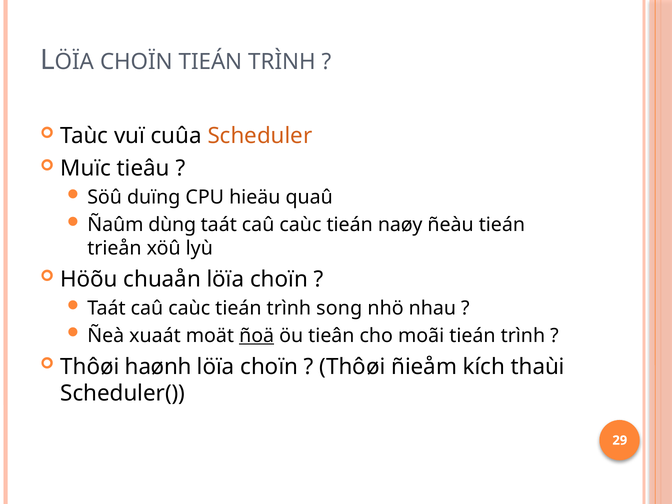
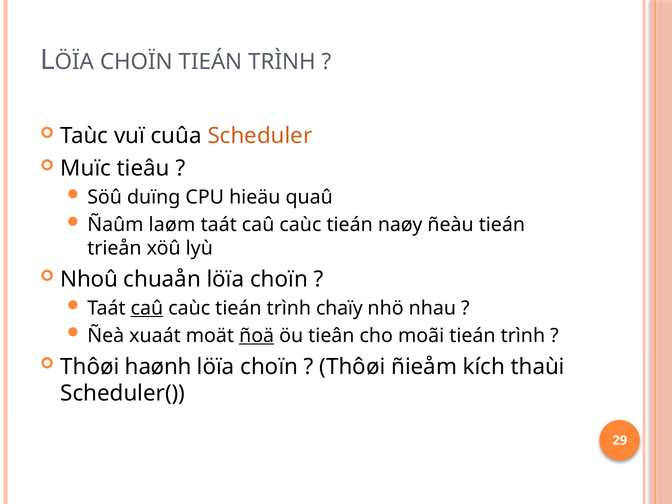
dùng: dùng -> laøm
Höõu: Höõu -> Nhoû
caû at (147, 308) underline: none -> present
song: song -> chaïy
